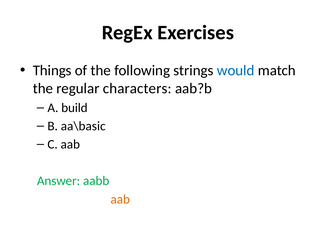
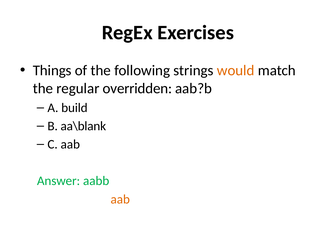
would colour: blue -> orange
characters: characters -> overridden
aa\basic: aa\basic -> aa\blank
